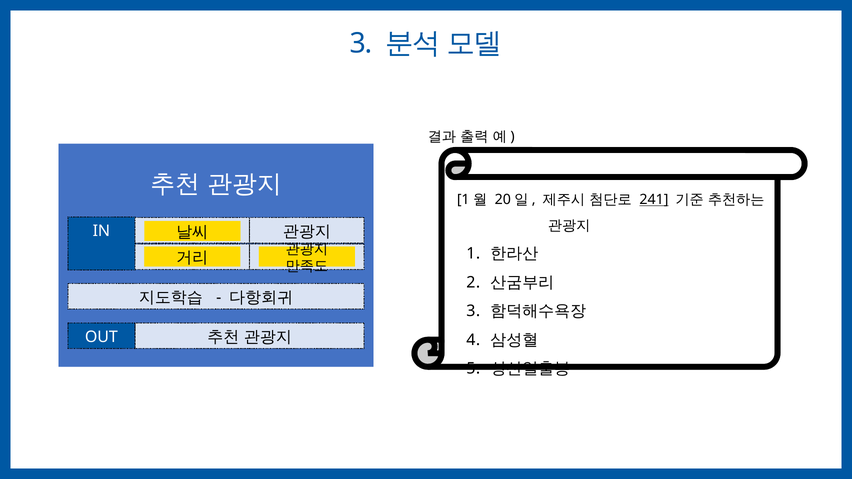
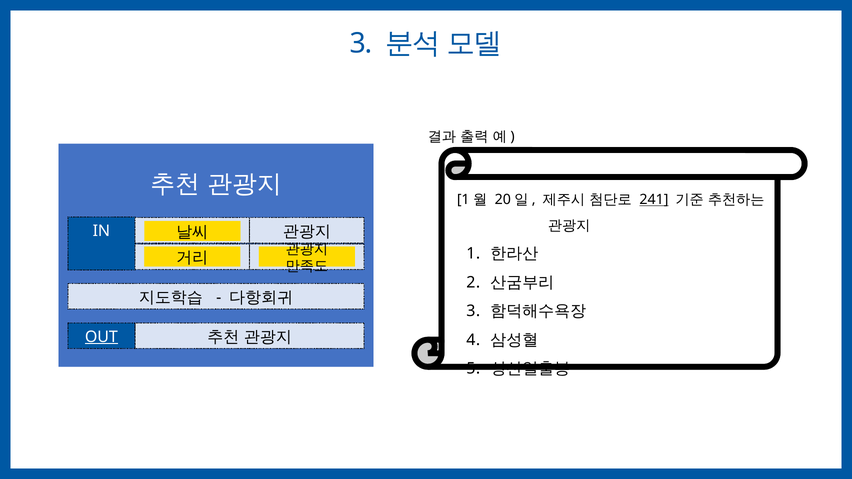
OUT underline: none -> present
